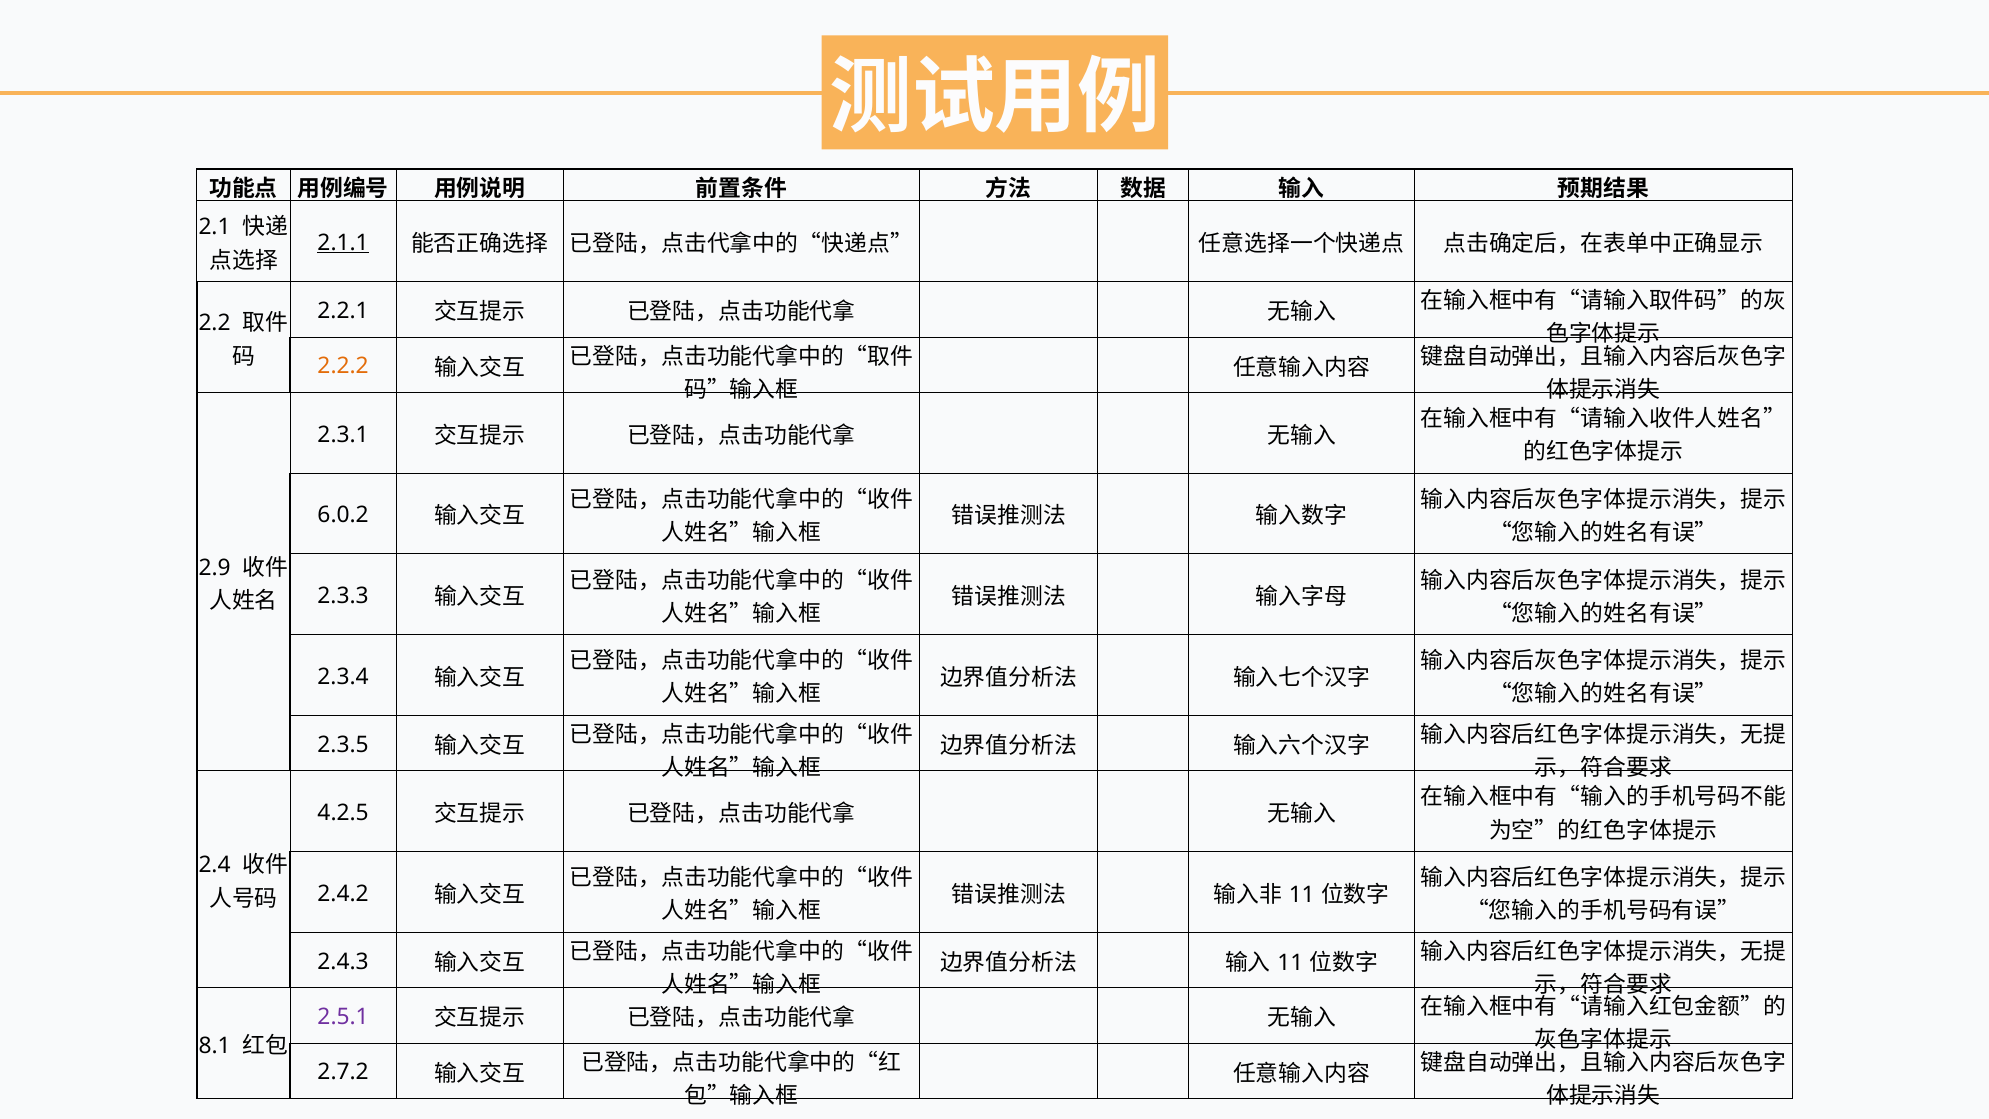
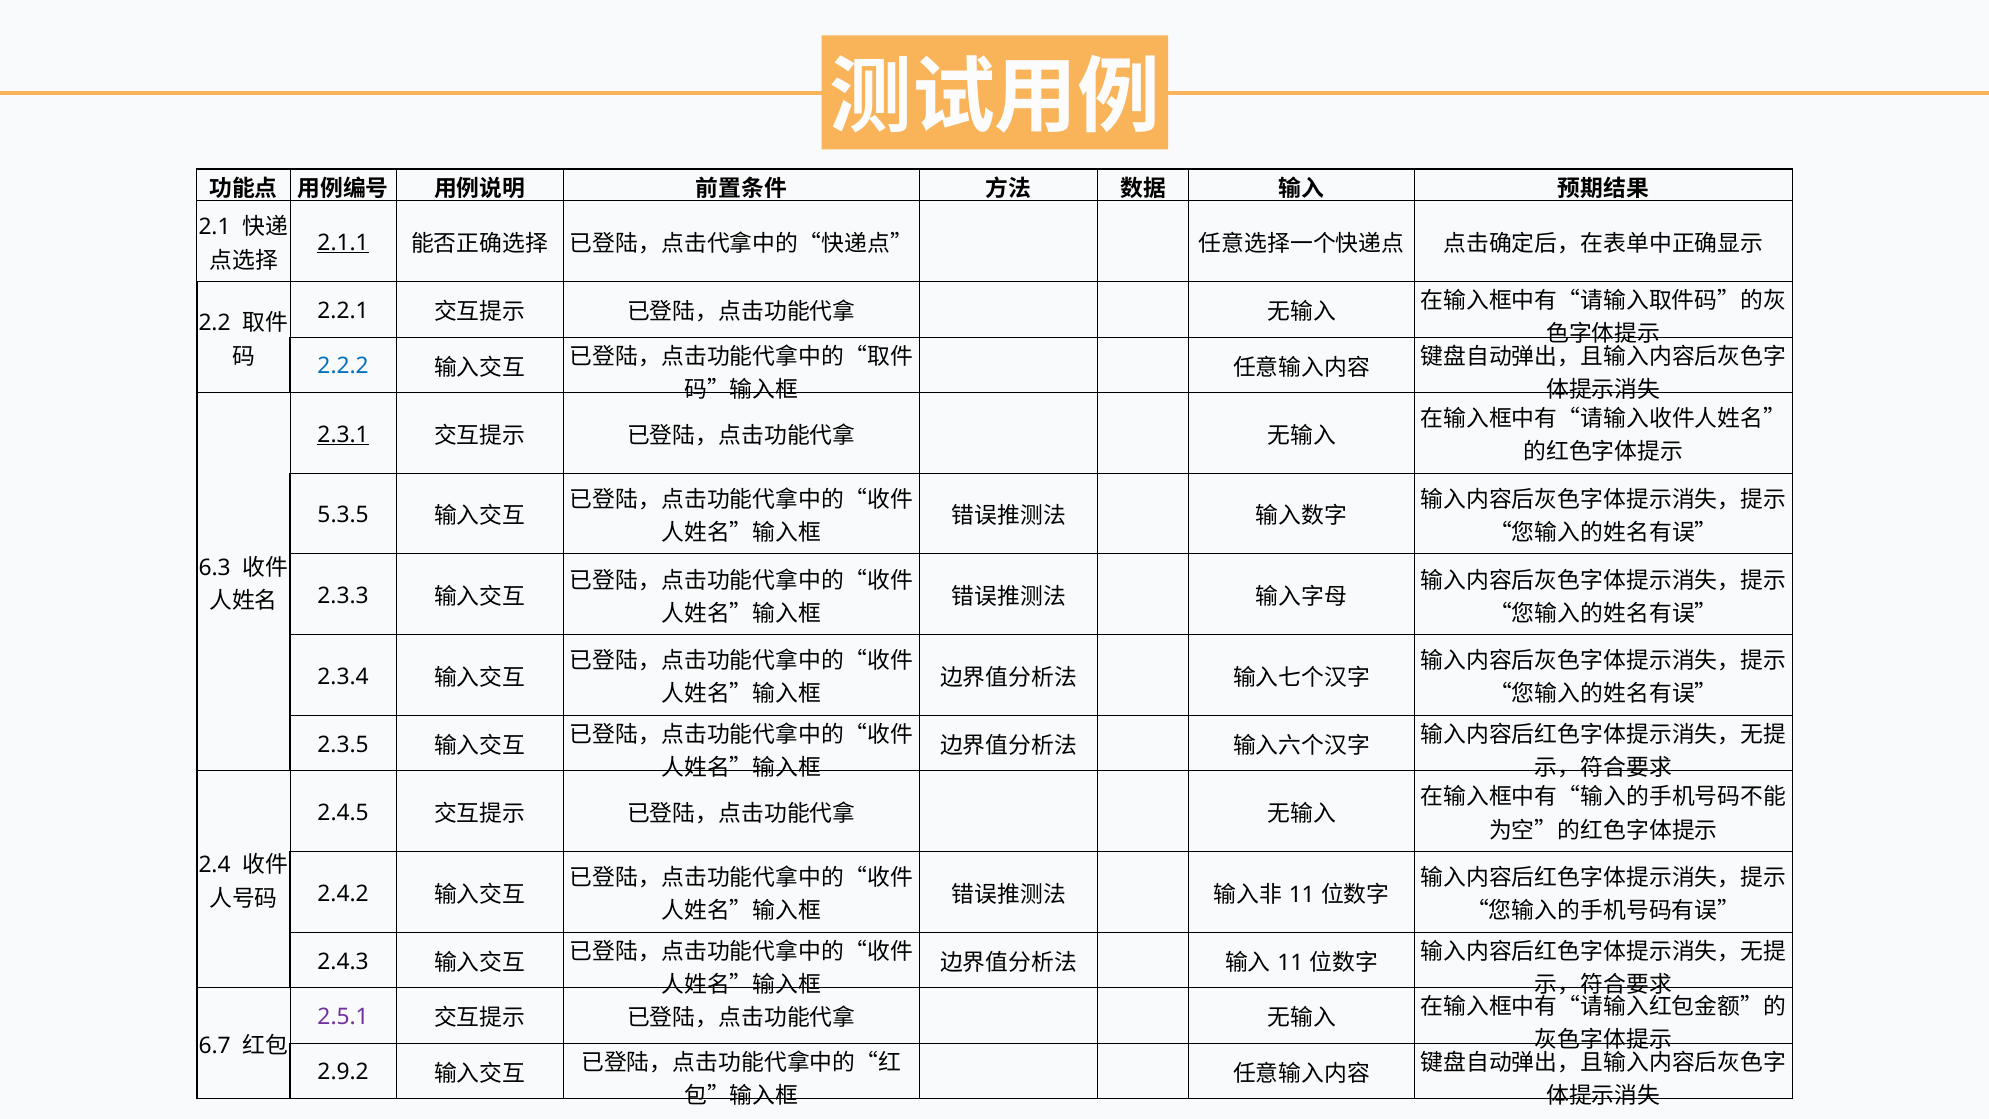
2.2.2 colour: orange -> blue
2.3.1 underline: none -> present
6.0.2: 6.0.2 -> 5.3.5
2.9: 2.9 -> 6.3
4.2.5: 4.2.5 -> 2.4.5
8.1: 8.1 -> 6.7
2.7.2: 2.7.2 -> 2.9.2
